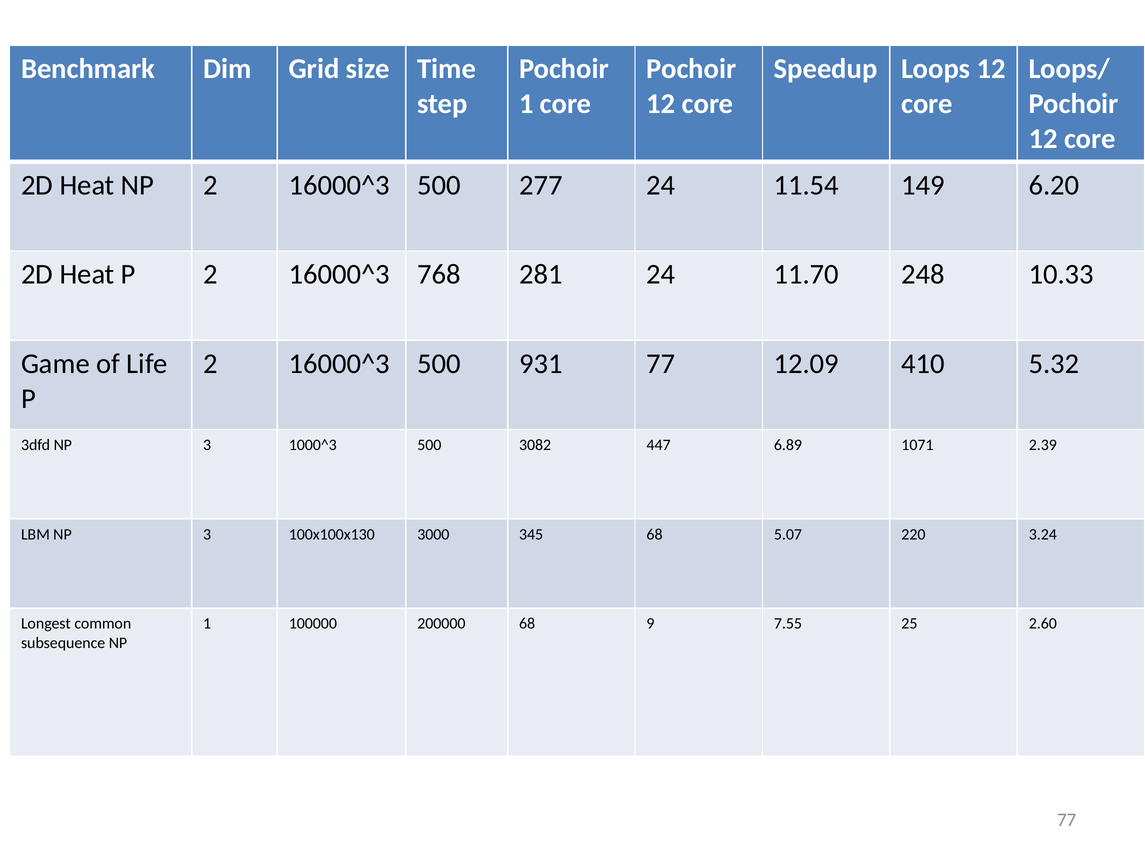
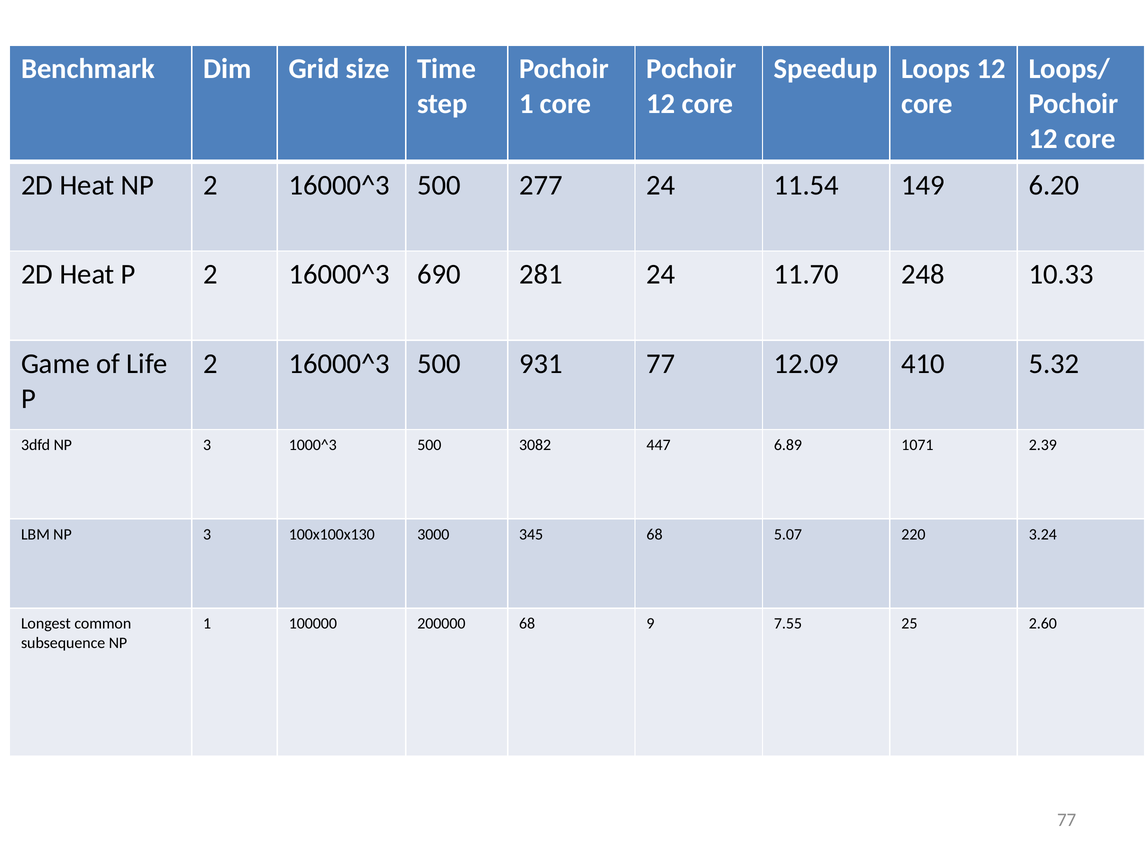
768: 768 -> 690
